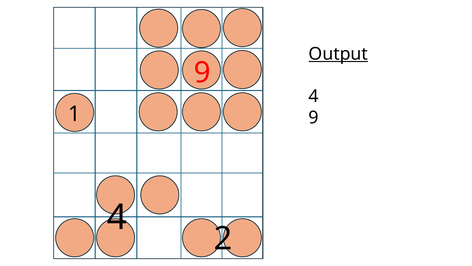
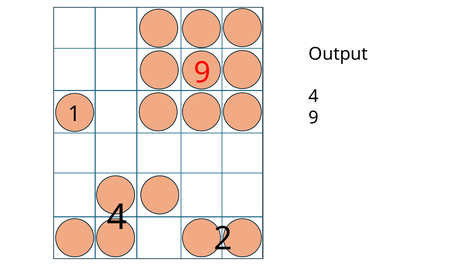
Output underline: present -> none
